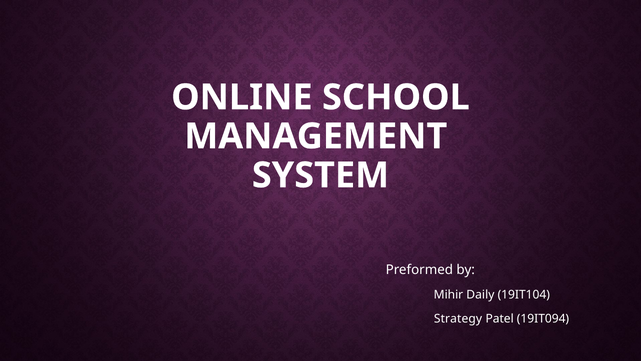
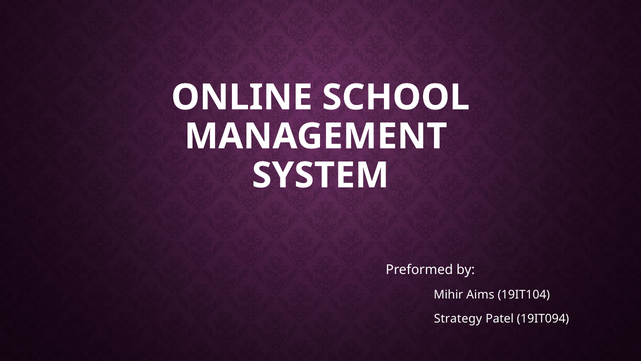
Daily: Daily -> Aims
